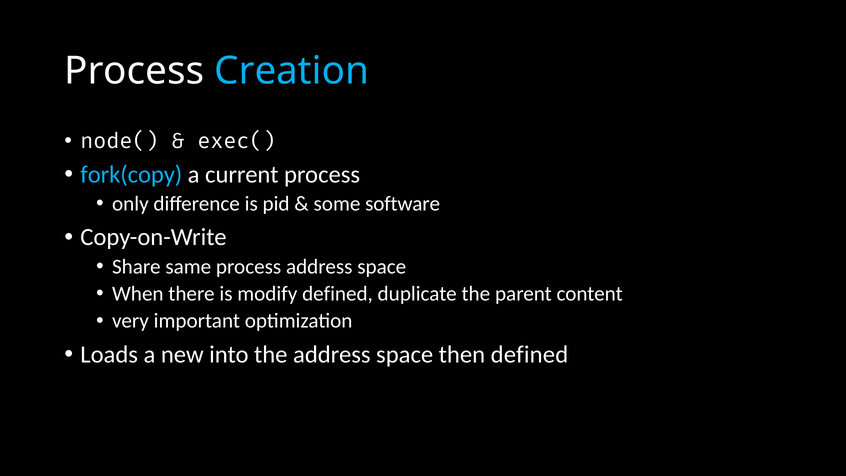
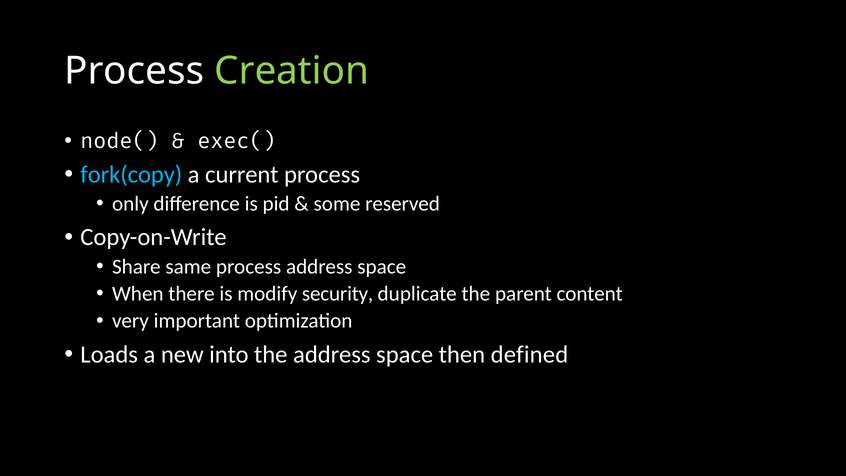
Creation colour: light blue -> light green
software: software -> reserved
modify defined: defined -> security
